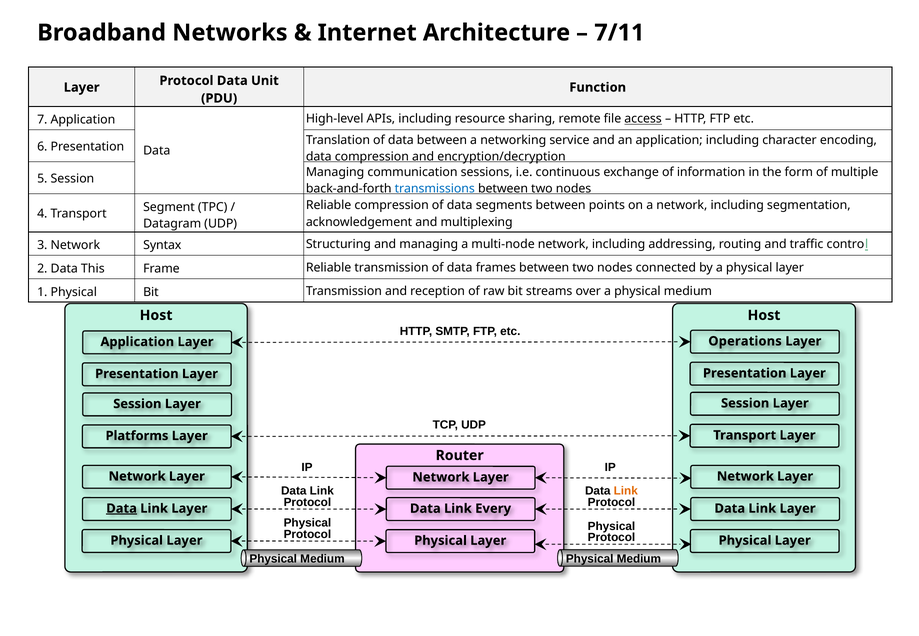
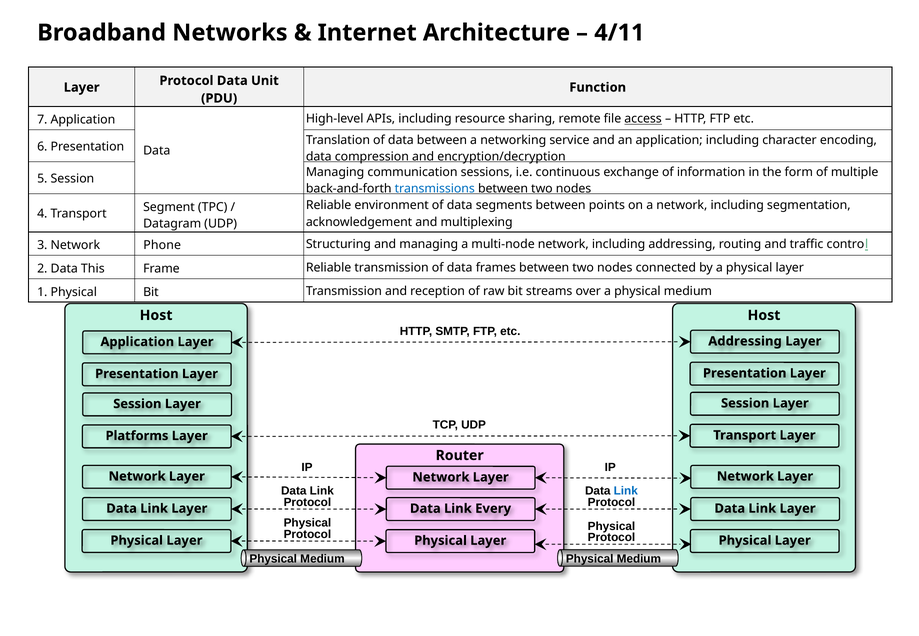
7/11: 7/11 -> 4/11
Reliable compression: compression -> environment
Syntax: Syntax -> Phone
Operations at (745, 341): Operations -> Addressing
Link at (626, 491) colour: orange -> blue
Data at (122, 509) underline: present -> none
